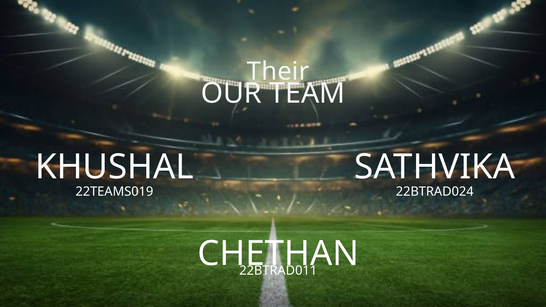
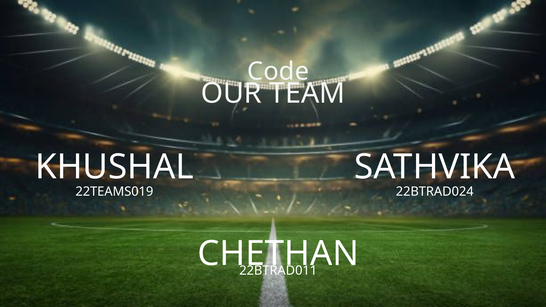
Their: Their -> Code
